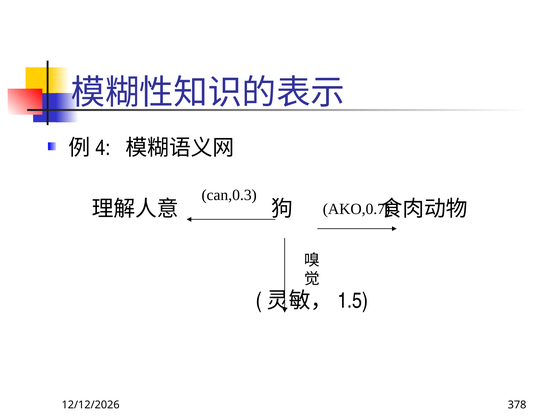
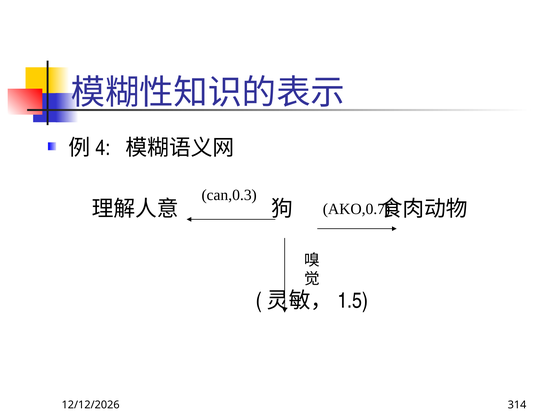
378: 378 -> 314
